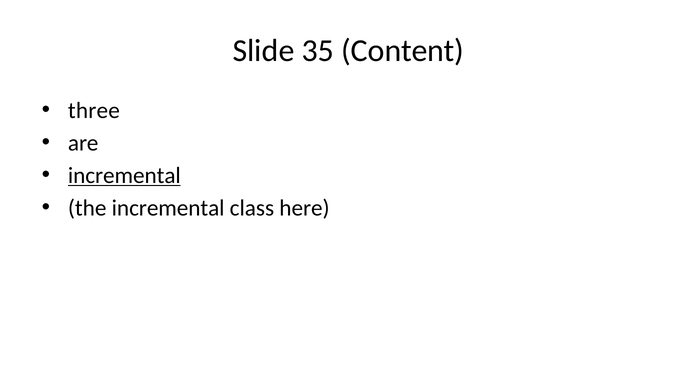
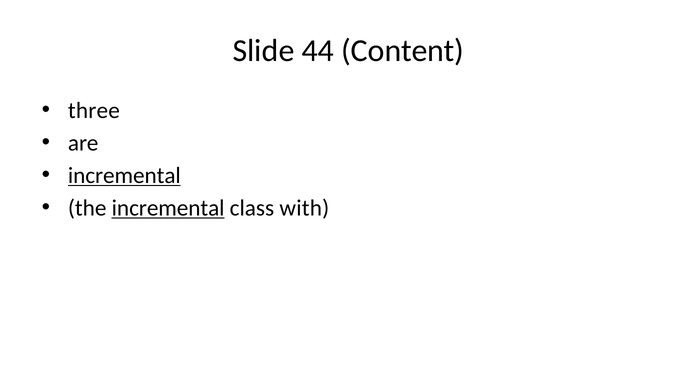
35: 35 -> 44
incremental at (168, 208) underline: none -> present
here: here -> with
